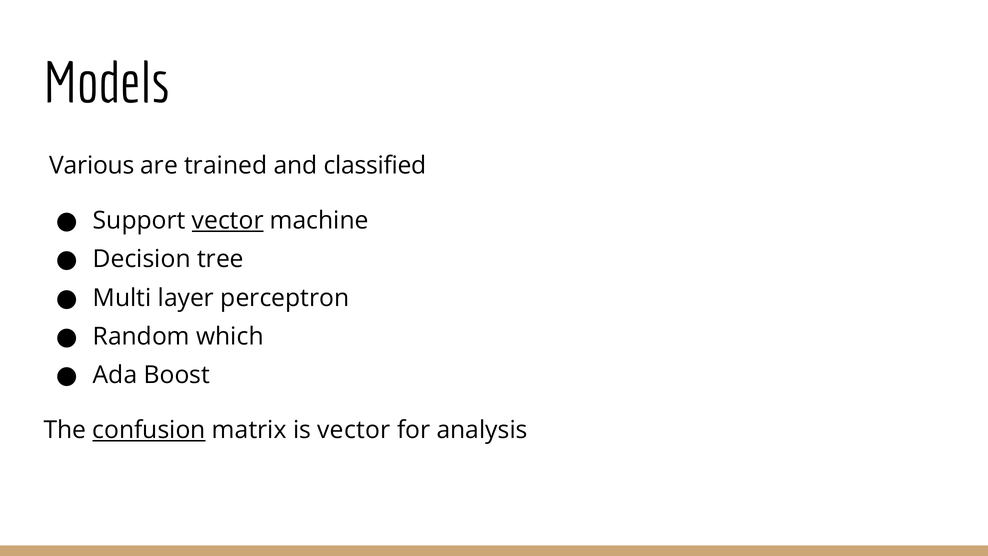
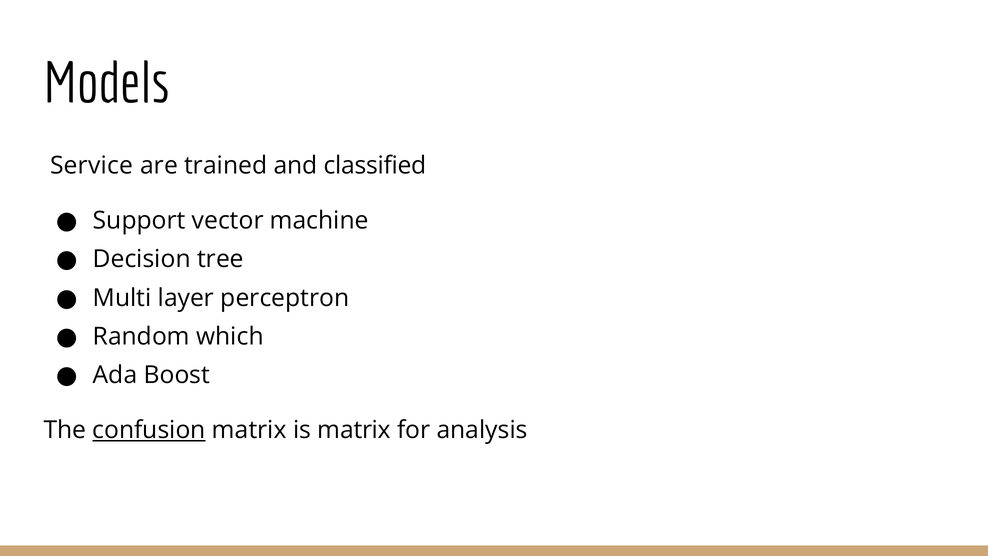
Various: Various -> Service
vector at (228, 221) underline: present -> none
is vector: vector -> matrix
